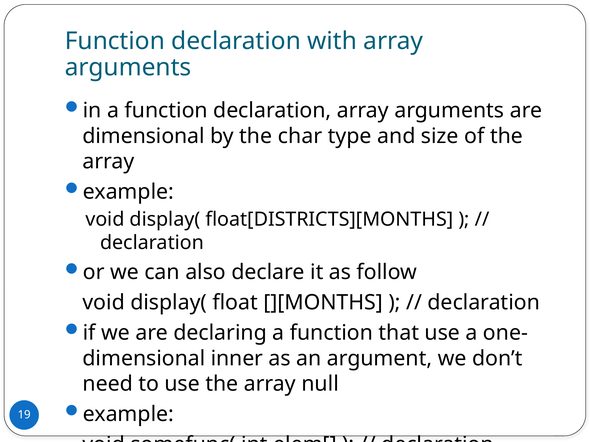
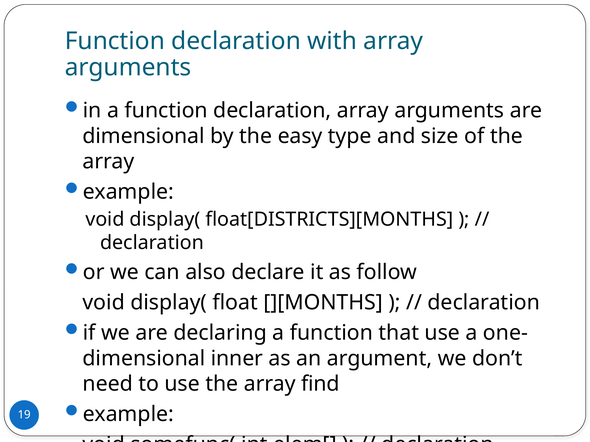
char: char -> easy
null: null -> find
